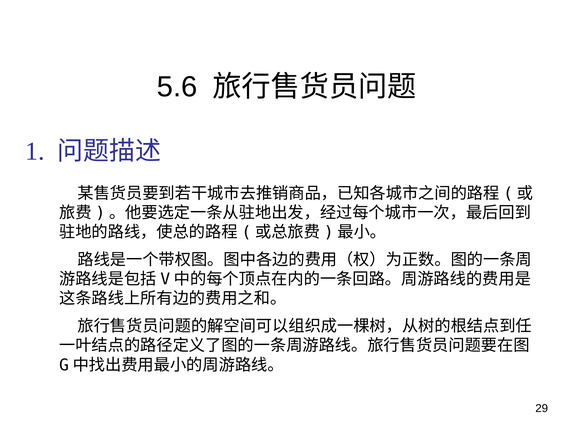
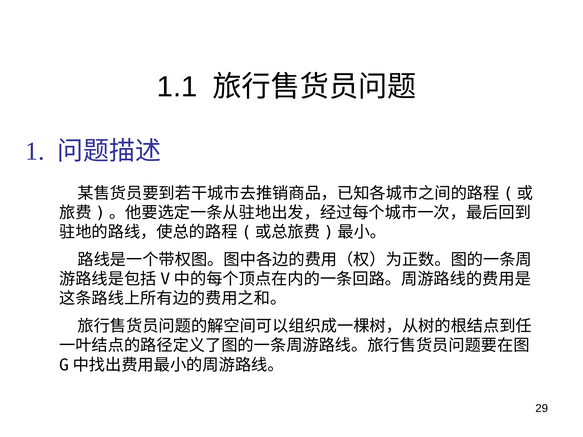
5.6: 5.6 -> 1.1
